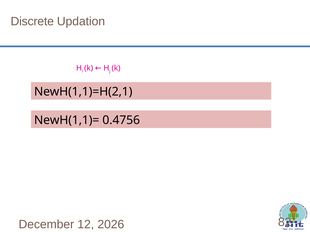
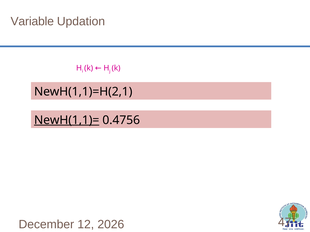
Discrete: Discrete -> Variable
NewH(1,1)= underline: none -> present
82: 82 -> 47
